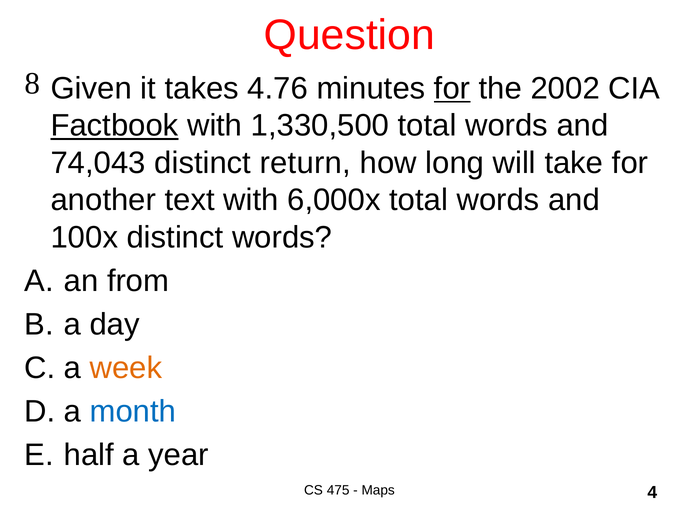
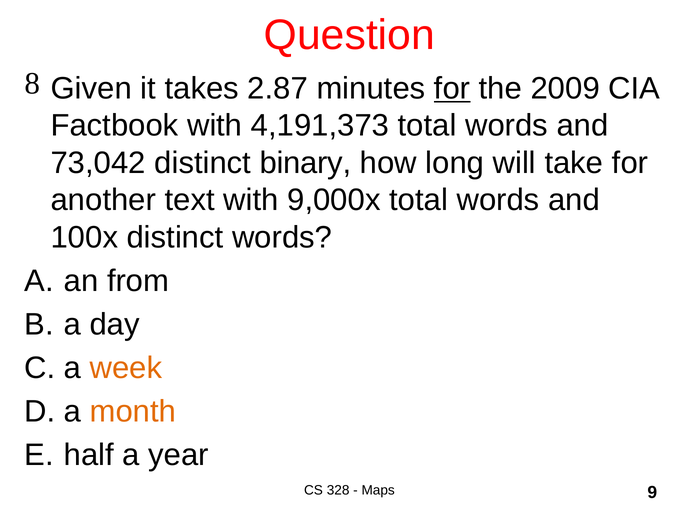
4.76: 4.76 -> 2.87
2002: 2002 -> 2009
Factbook underline: present -> none
1,330,500: 1,330,500 -> 4,191,373
74,043: 74,043 -> 73,042
return: return -> binary
6,000x: 6,000x -> 9,000x
month colour: blue -> orange
475: 475 -> 328
4: 4 -> 9
